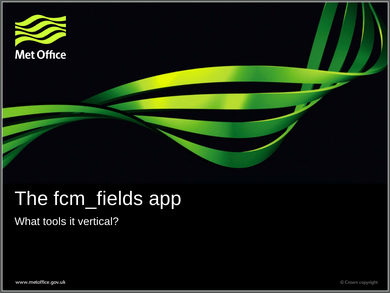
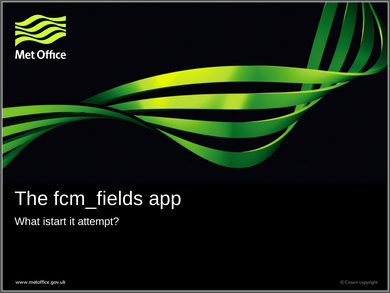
tools: tools -> istart
vertical: vertical -> attempt
